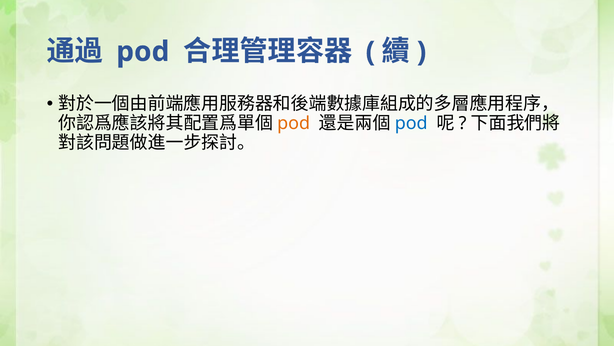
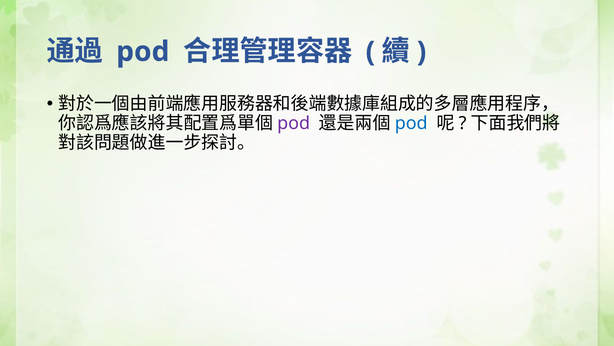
pod at (294, 123) colour: orange -> purple
